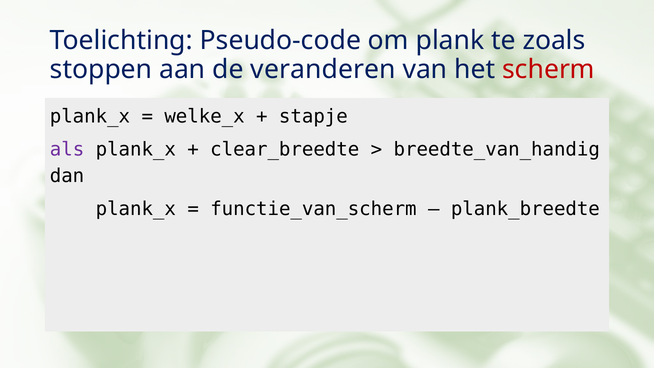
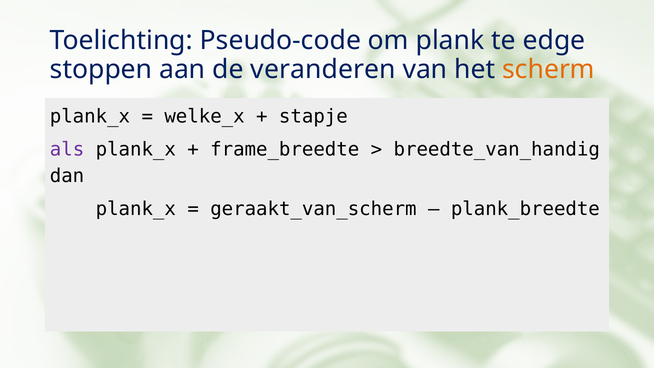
zoals: zoals -> edge
scherm colour: red -> orange
clear_breedte: clear_breedte -> frame_breedte
functie_van_scherm: functie_van_scherm -> geraakt_van_scherm
